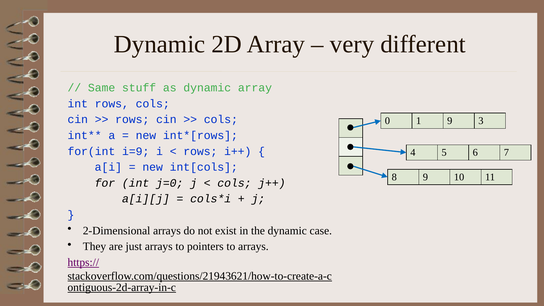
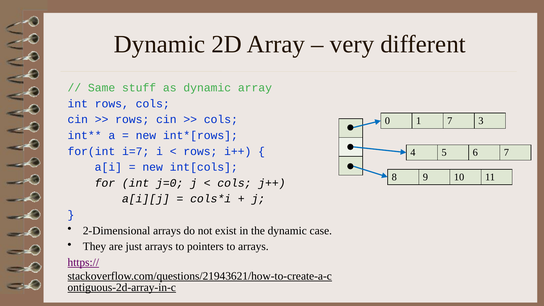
1 9: 9 -> 7
i=9: i=9 -> i=7
